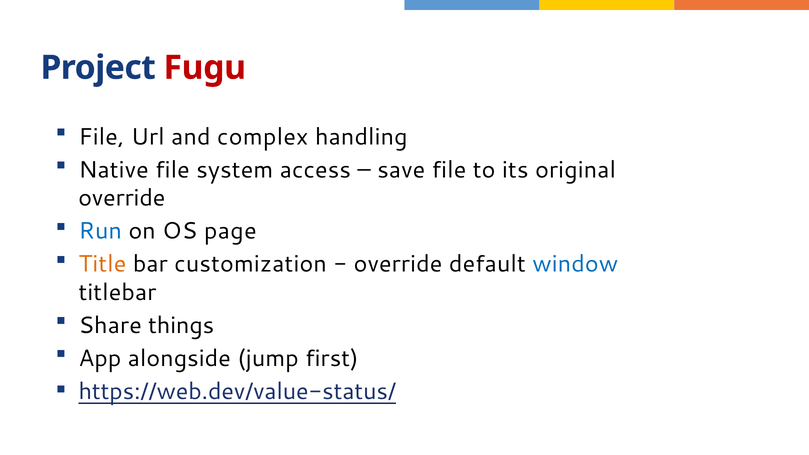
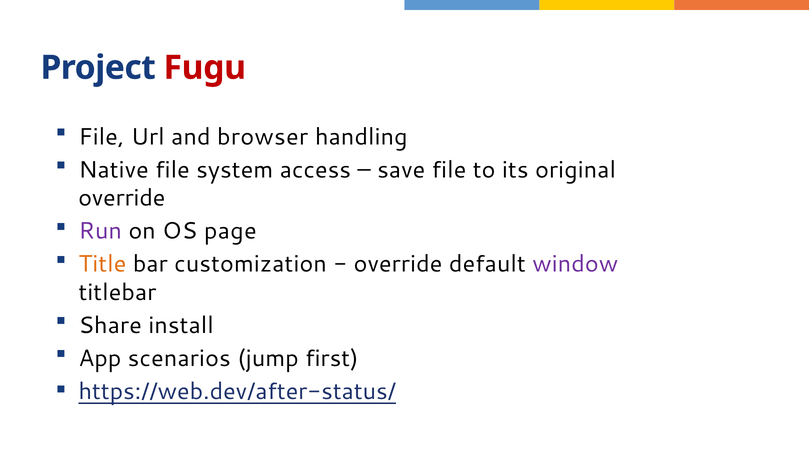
complex: complex -> browser
Run colour: blue -> purple
window colour: blue -> purple
things: things -> install
alongside: alongside -> scenarios
https://web.dev/value-status/: https://web.dev/value-status/ -> https://web.dev/after-status/
